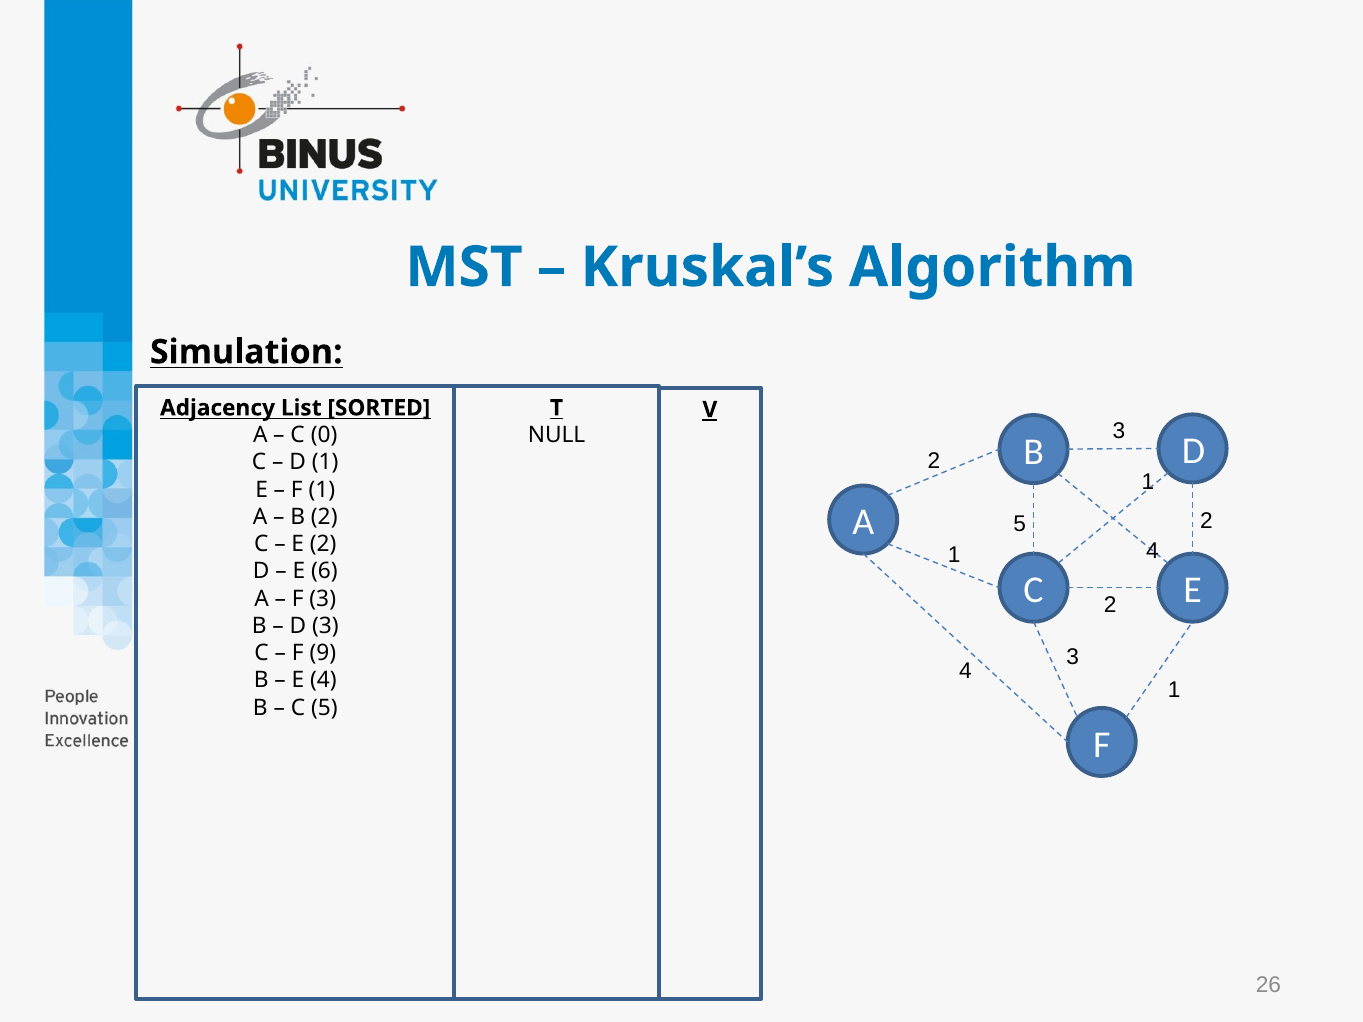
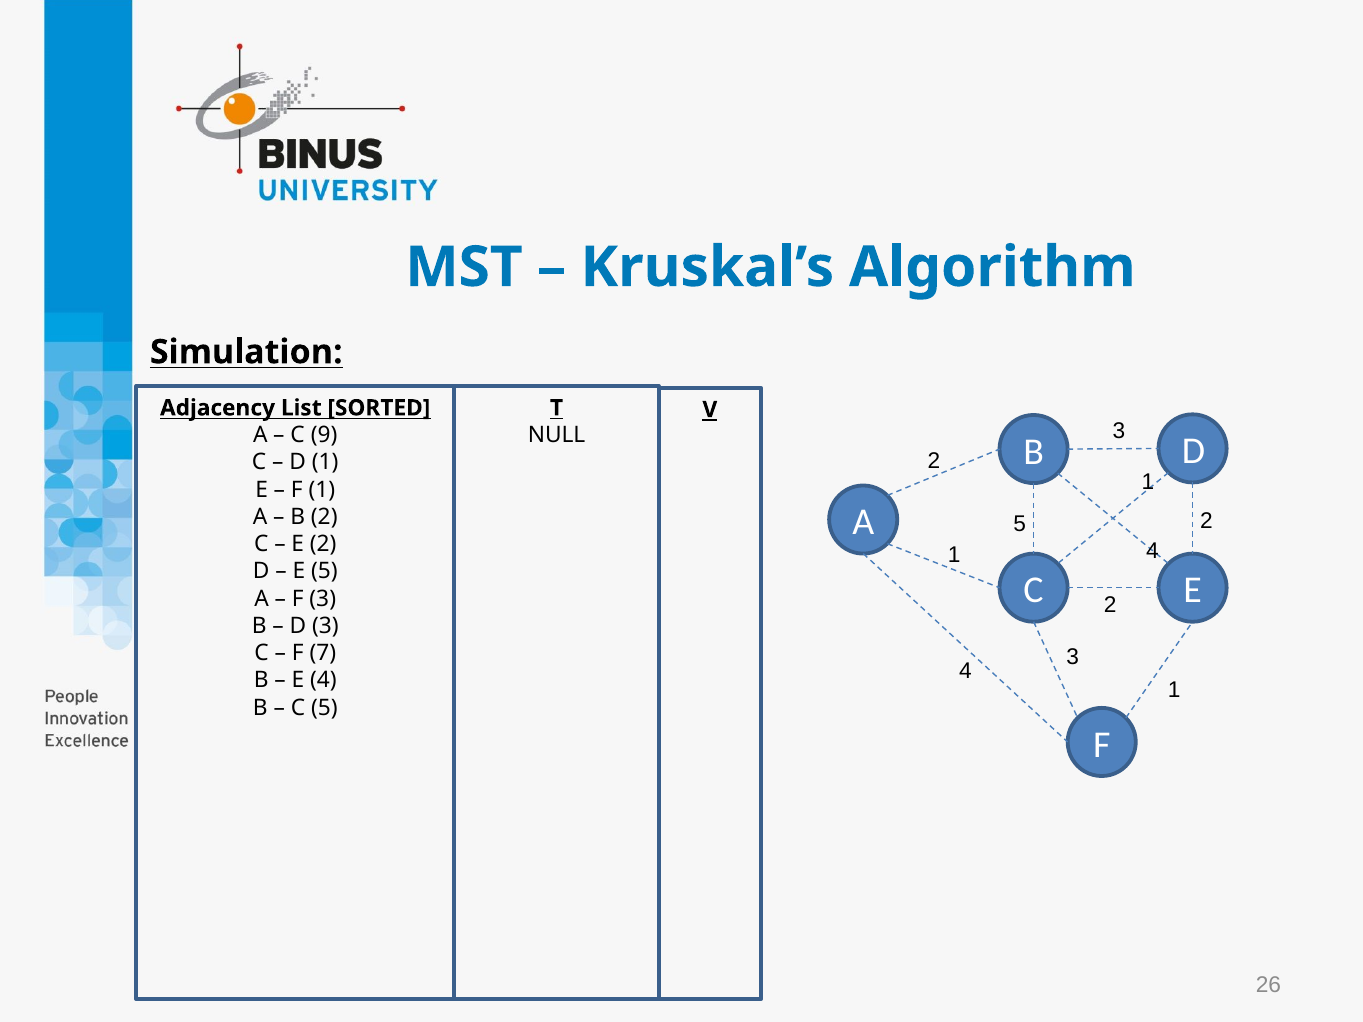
0: 0 -> 9
E 6: 6 -> 5
9: 9 -> 7
